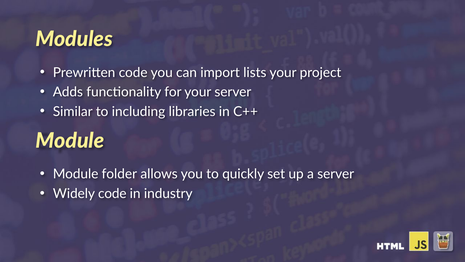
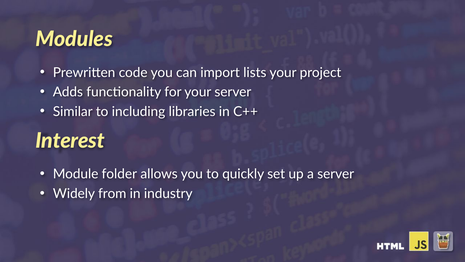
Module at (70, 140): Module -> Interest
Widely code: code -> from
